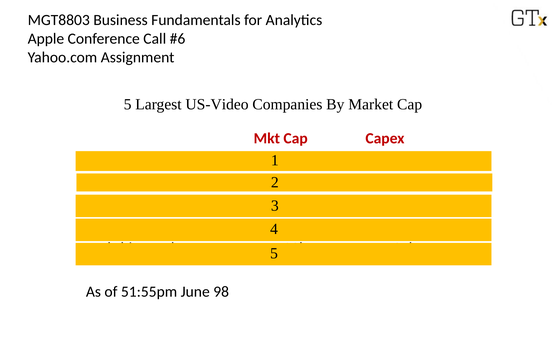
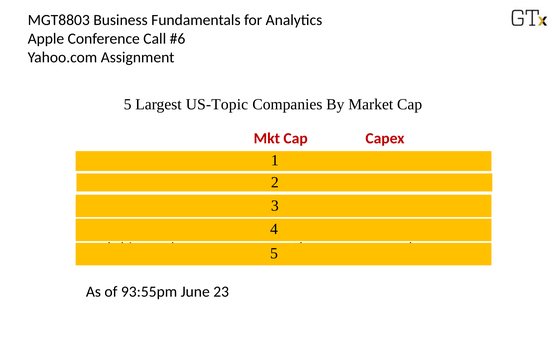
US-Video: US-Video -> US-Topic
51:55pm: 51:55pm -> 93:55pm
98: 98 -> 23
